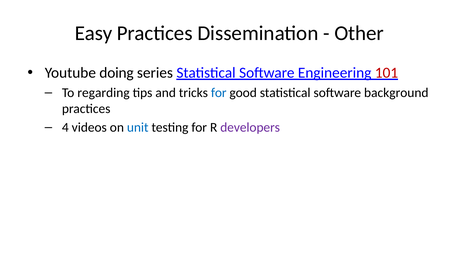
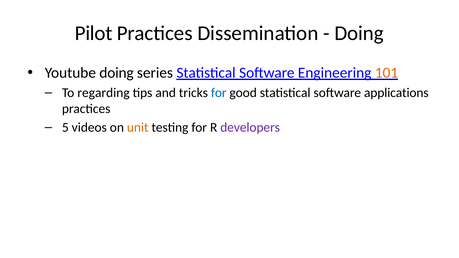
Easy: Easy -> Pilot
Other at (359, 33): Other -> Doing
101 colour: red -> orange
background: background -> applications
4: 4 -> 5
unit colour: blue -> orange
